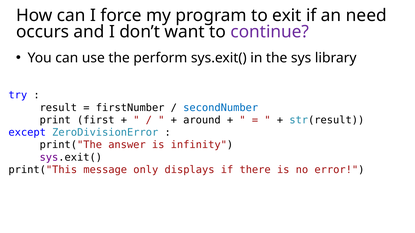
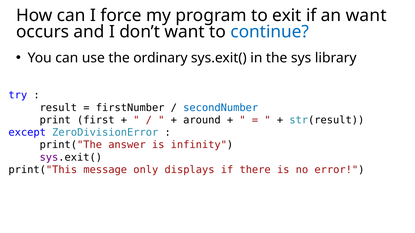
an need: need -> want
continue colour: purple -> blue
perform: perform -> ordinary
